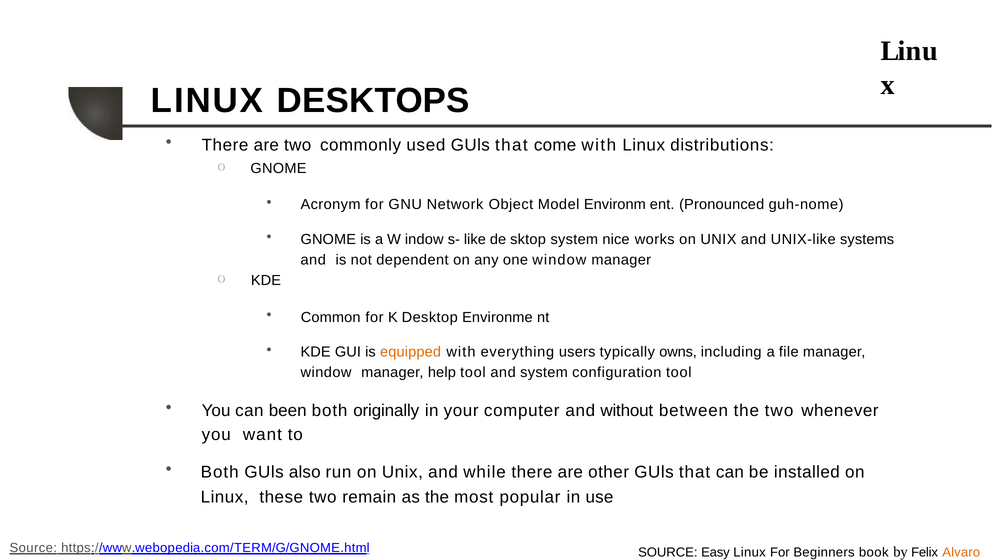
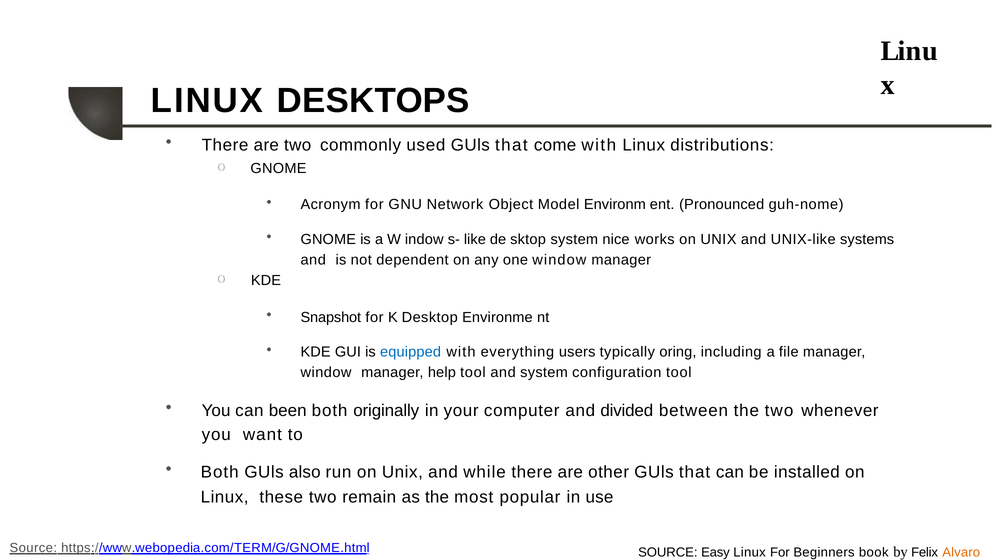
Common: Common -> Snapshot
equipped colour: orange -> blue
owns: owns -> oring
without: without -> divided
